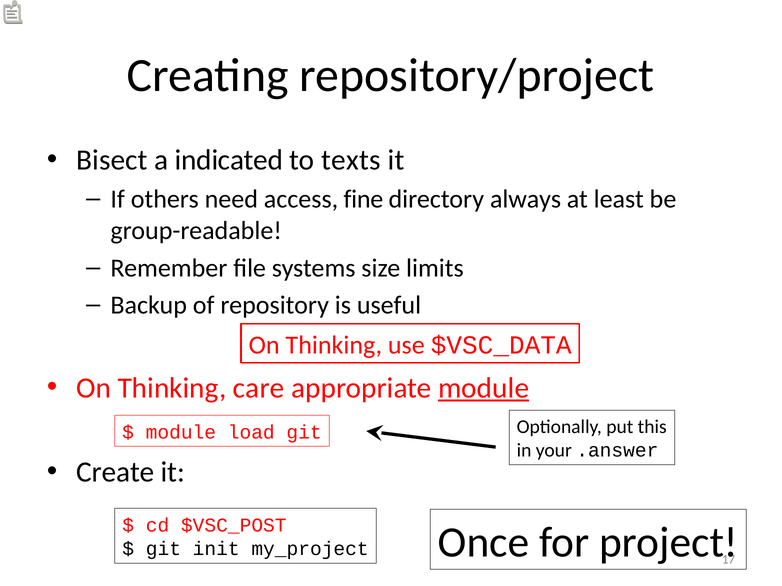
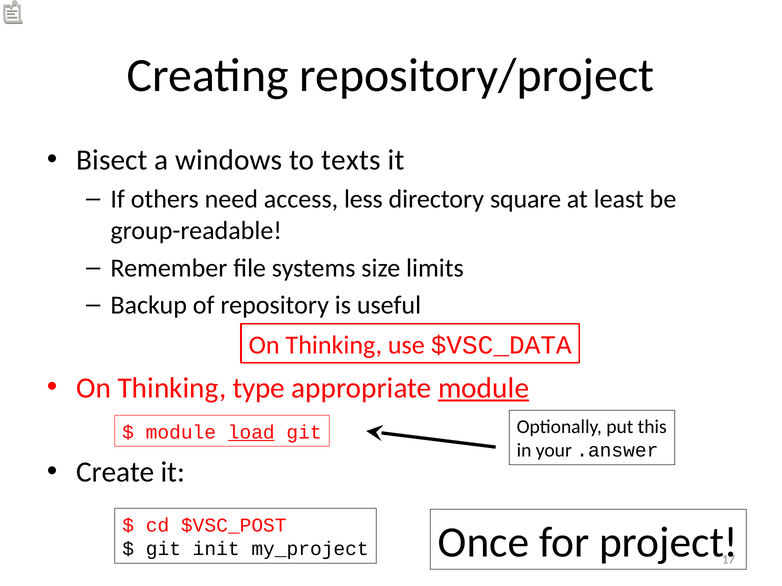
indicated: indicated -> windows
fine: fine -> less
always: always -> square
care: care -> type
load underline: none -> present
